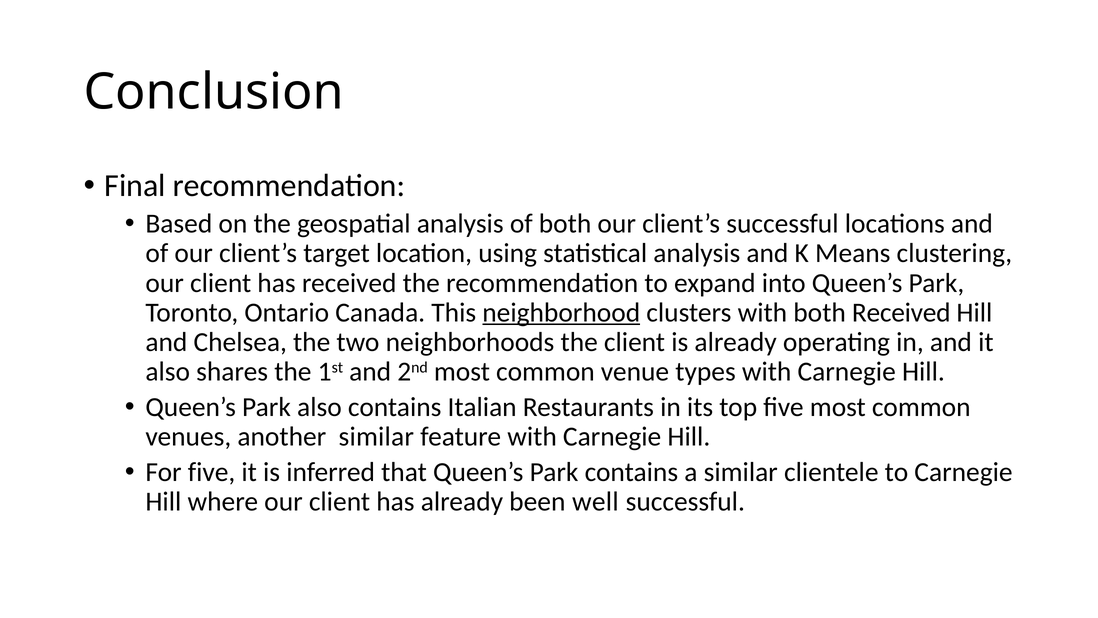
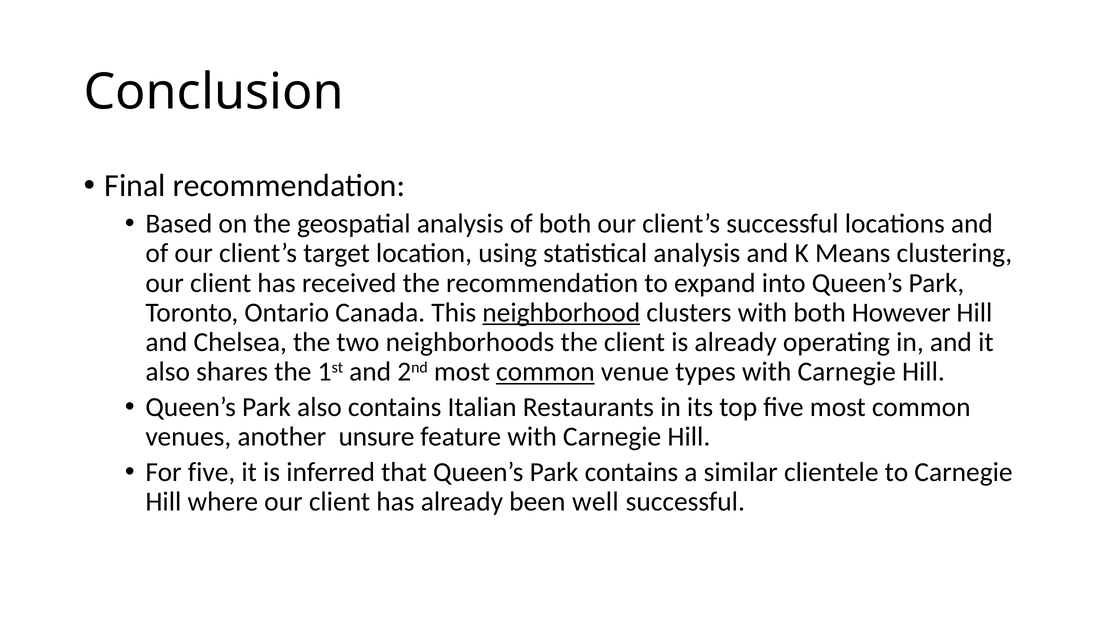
both Received: Received -> However
common at (545, 372) underline: none -> present
another similar: similar -> unsure
